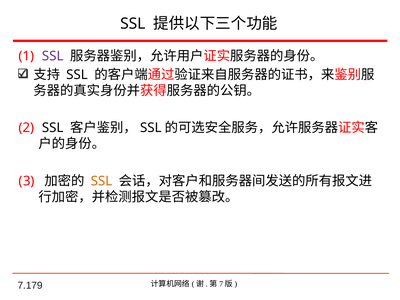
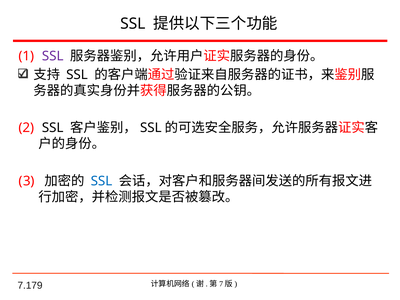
SSL at (101, 181) colour: orange -> blue
